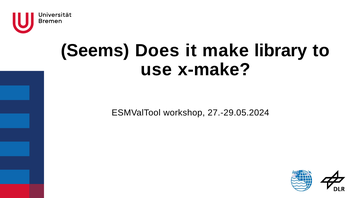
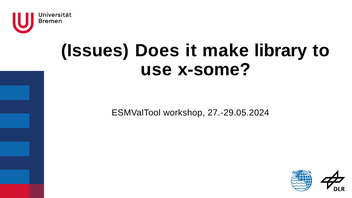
Seems: Seems -> Issues
x-make: x-make -> x-some
